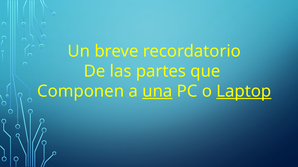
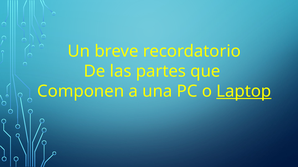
una underline: present -> none
